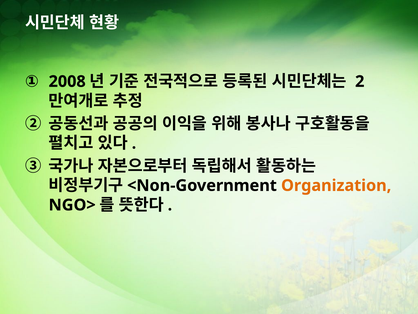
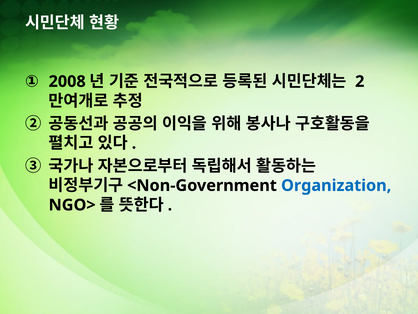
Organization colour: orange -> blue
